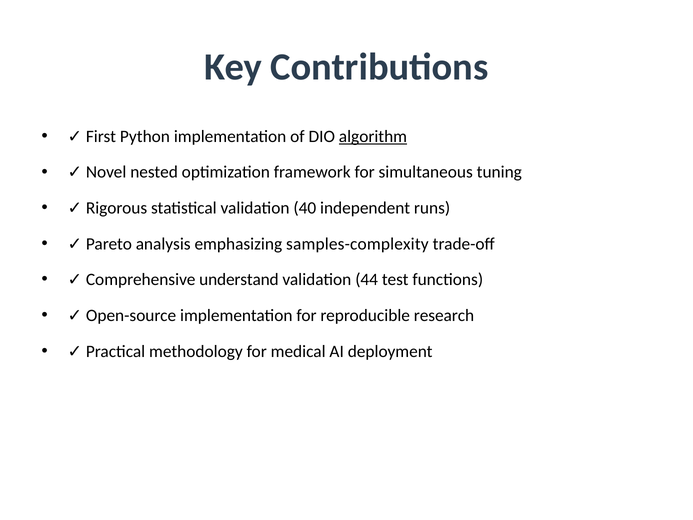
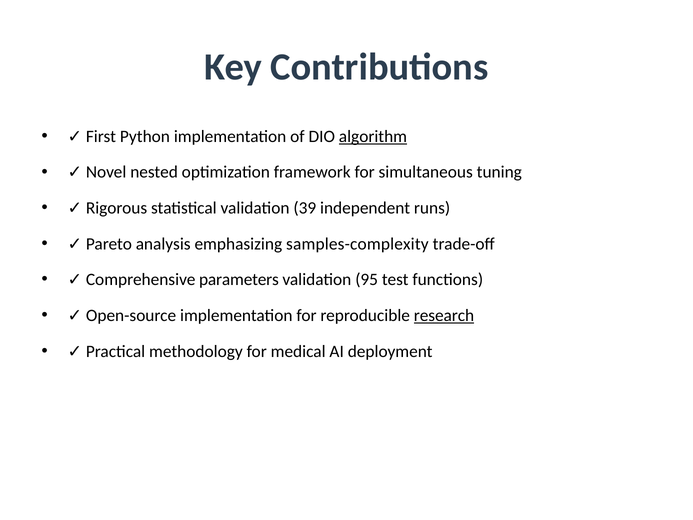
40: 40 -> 39
understand: understand -> parameters
44: 44 -> 95
research underline: none -> present
